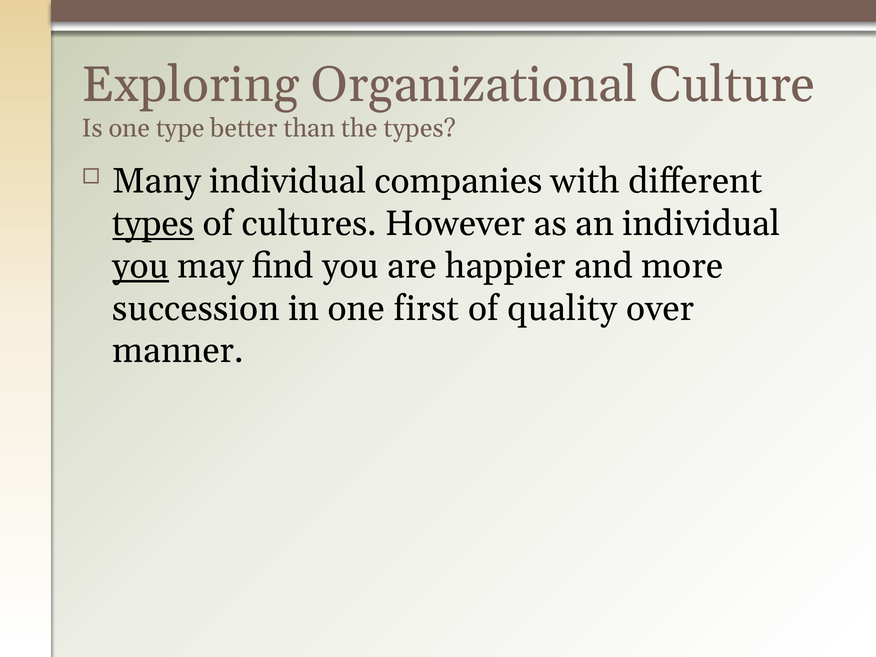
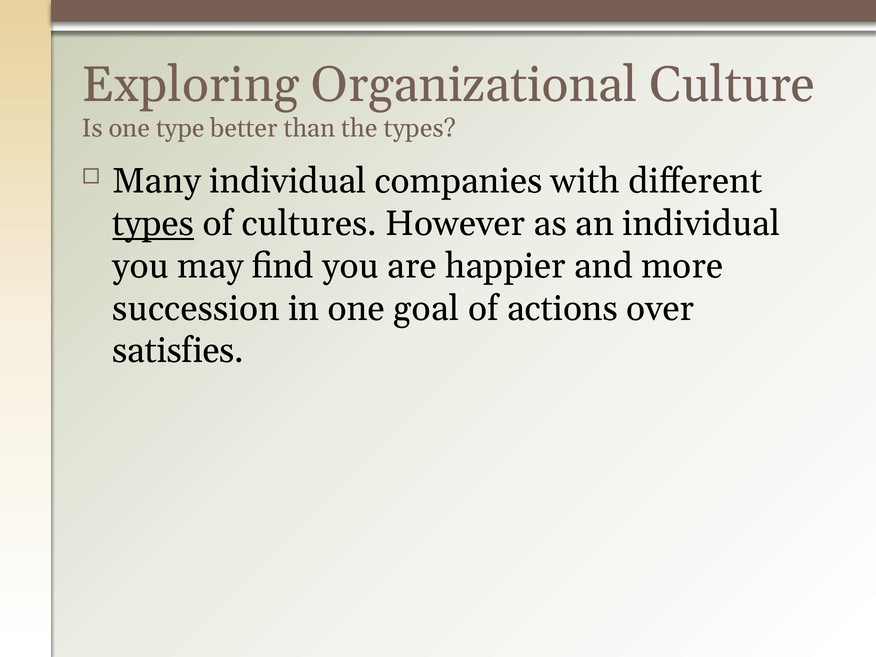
you at (141, 266) underline: present -> none
first: first -> goal
quality: quality -> actions
manner: manner -> satisfies
